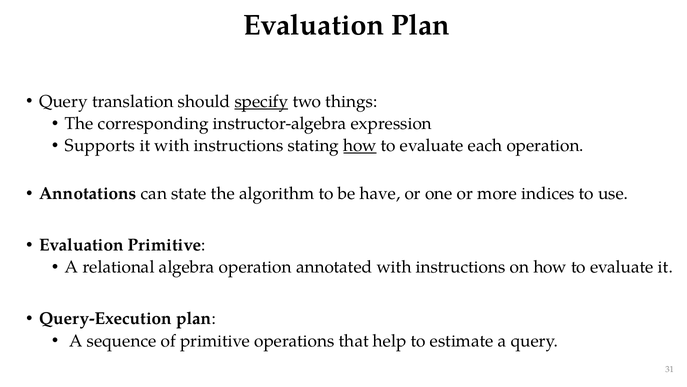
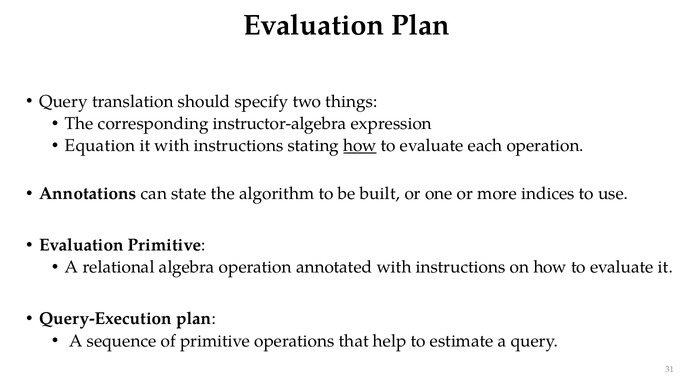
specify underline: present -> none
Supports: Supports -> Equation
have: have -> built
